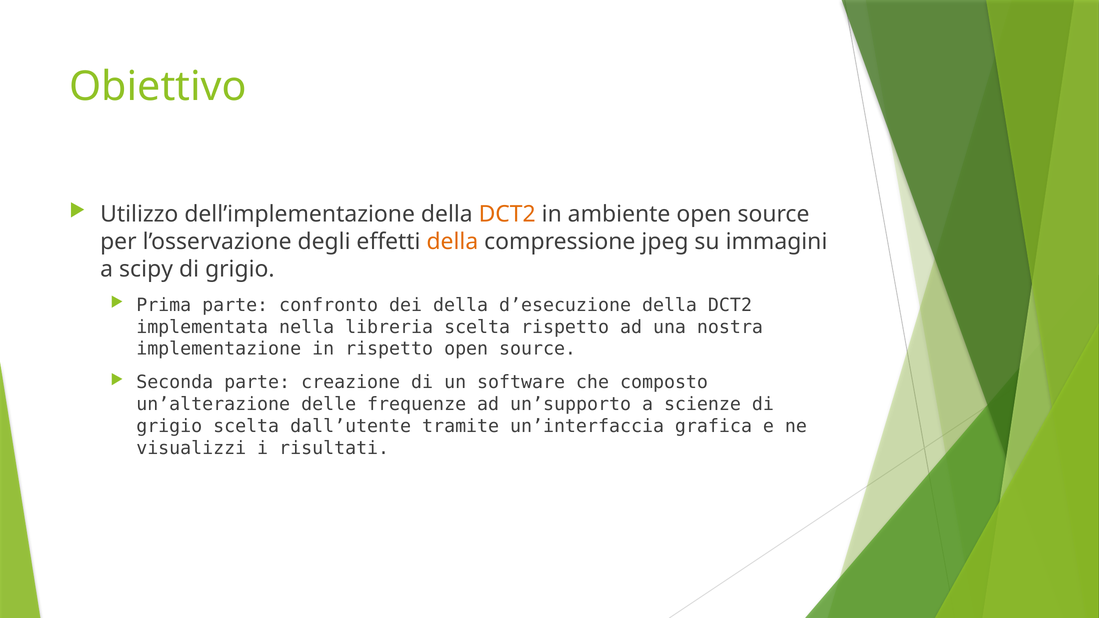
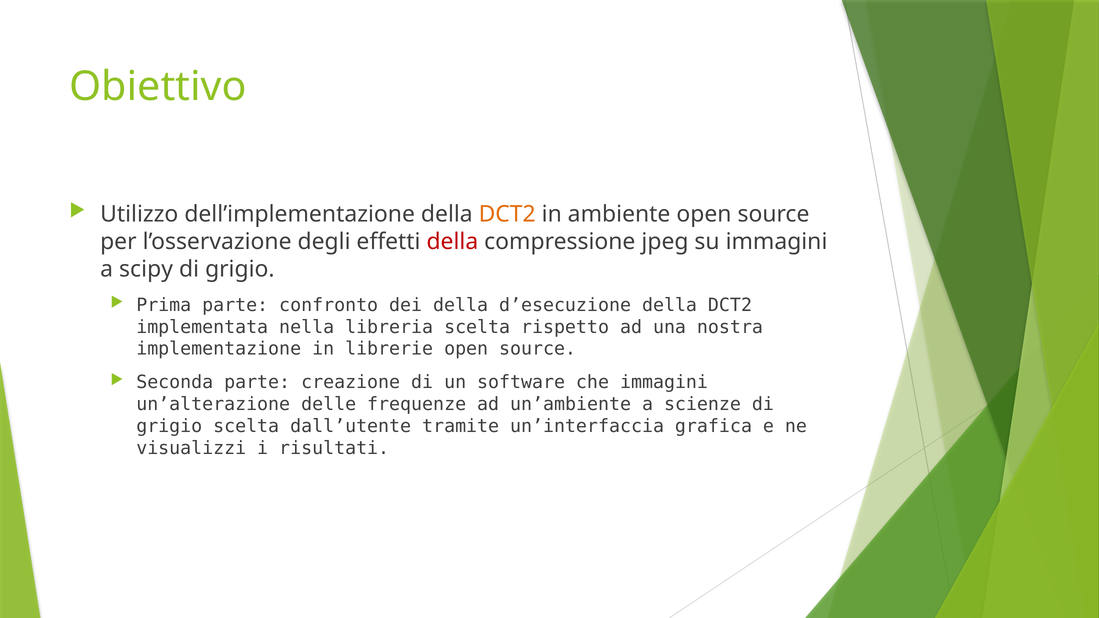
della at (452, 242) colour: orange -> red
in rispetto: rispetto -> librerie
che composto: composto -> immagini
un’supporto: un’supporto -> un’ambiente
